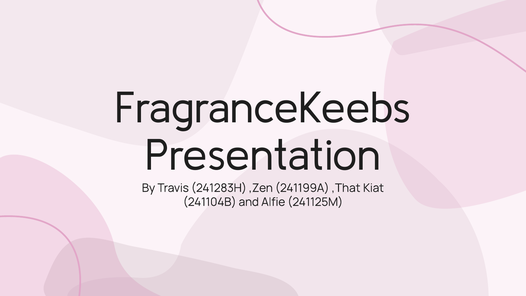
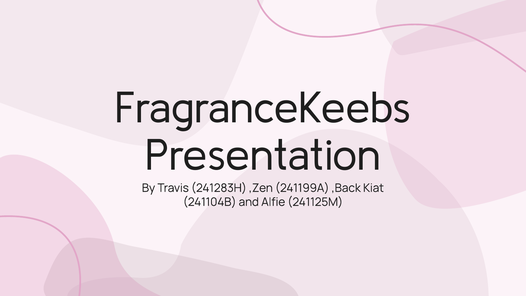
,That: ,That -> ,Back
